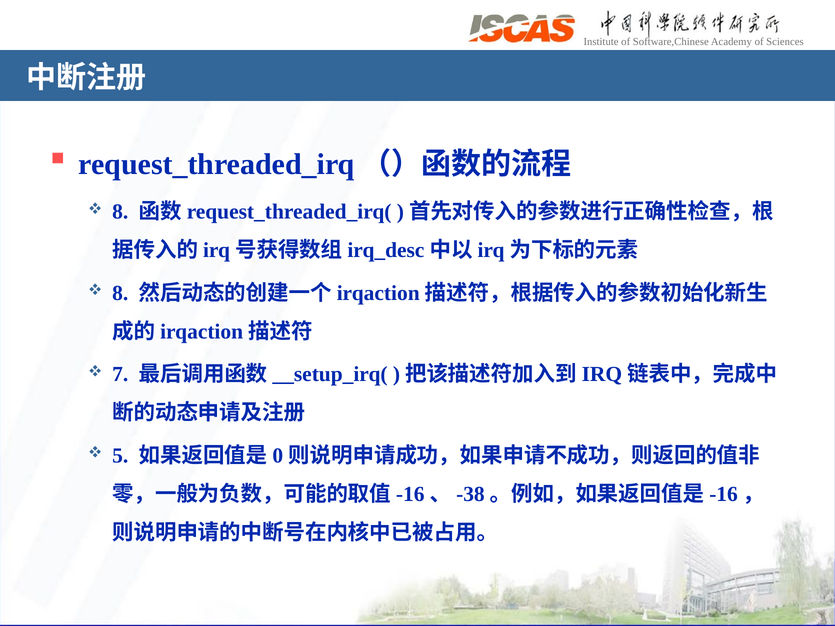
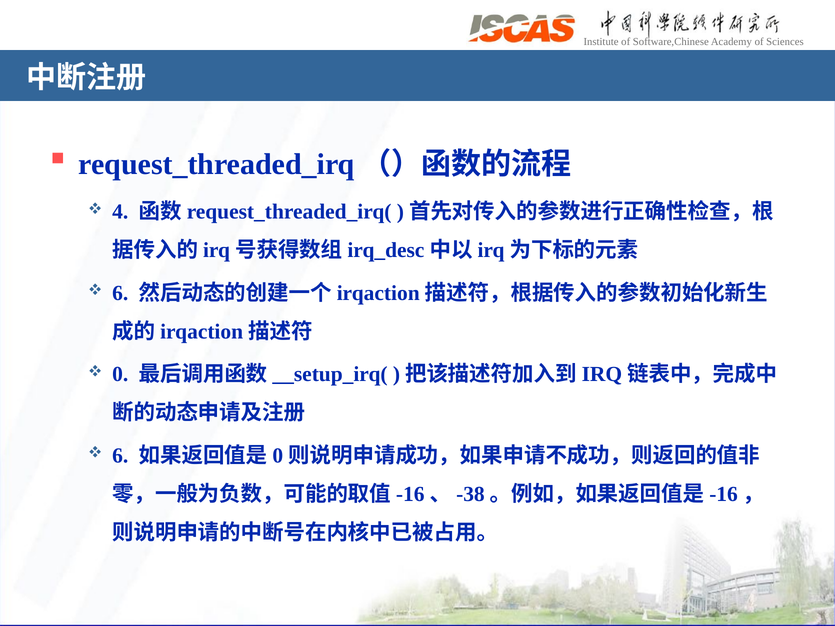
8 at (120, 212): 8 -> 4
8 at (120, 293): 8 -> 6
7: 7 -> 0
5 at (120, 456): 5 -> 6
